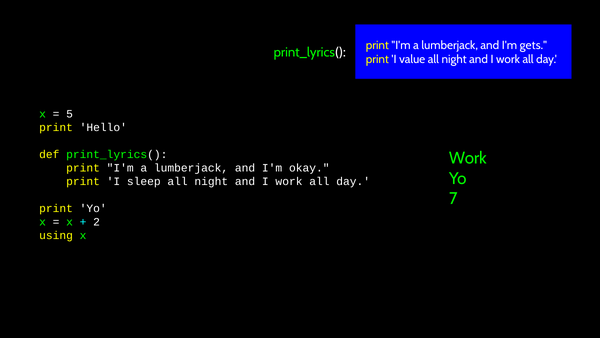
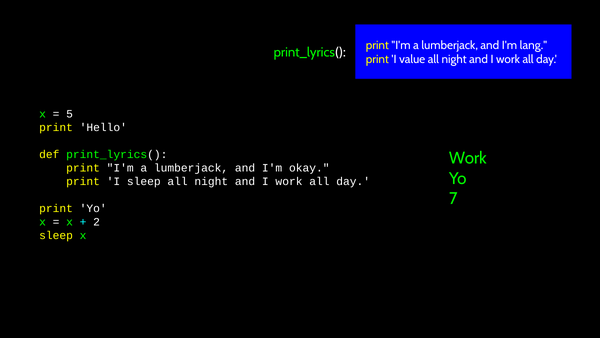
gets: gets -> lang
using at (56, 235): using -> sleep
